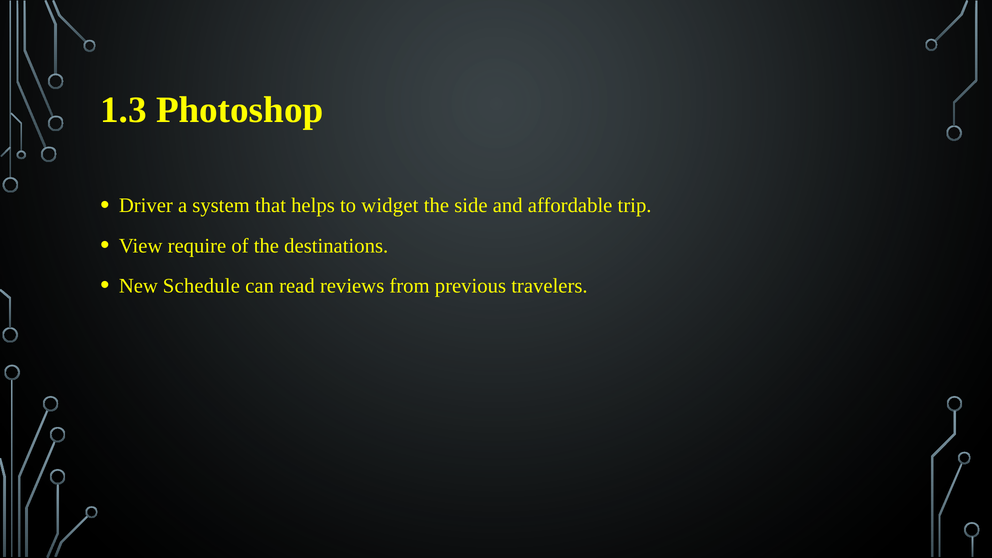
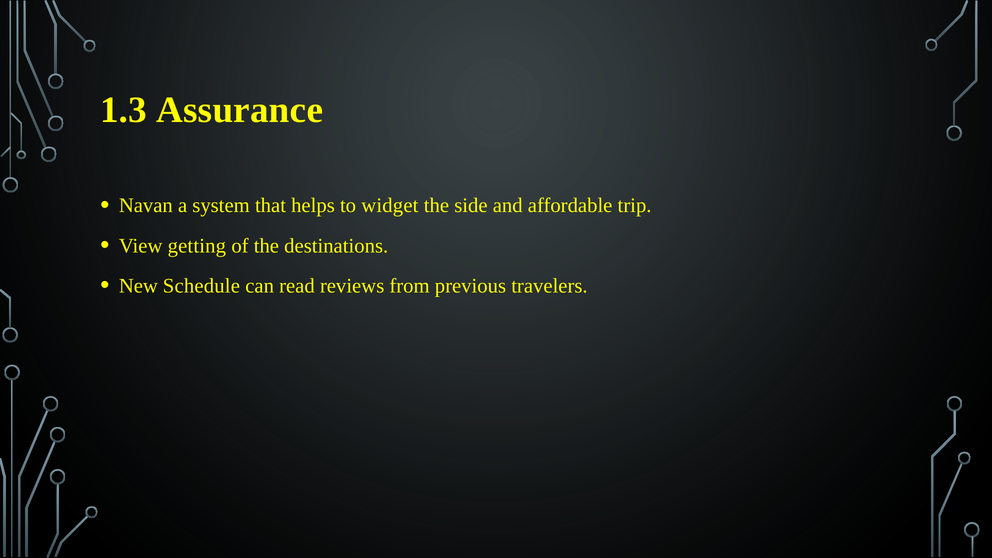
Photoshop: Photoshop -> Assurance
Driver: Driver -> Navan
require: require -> getting
